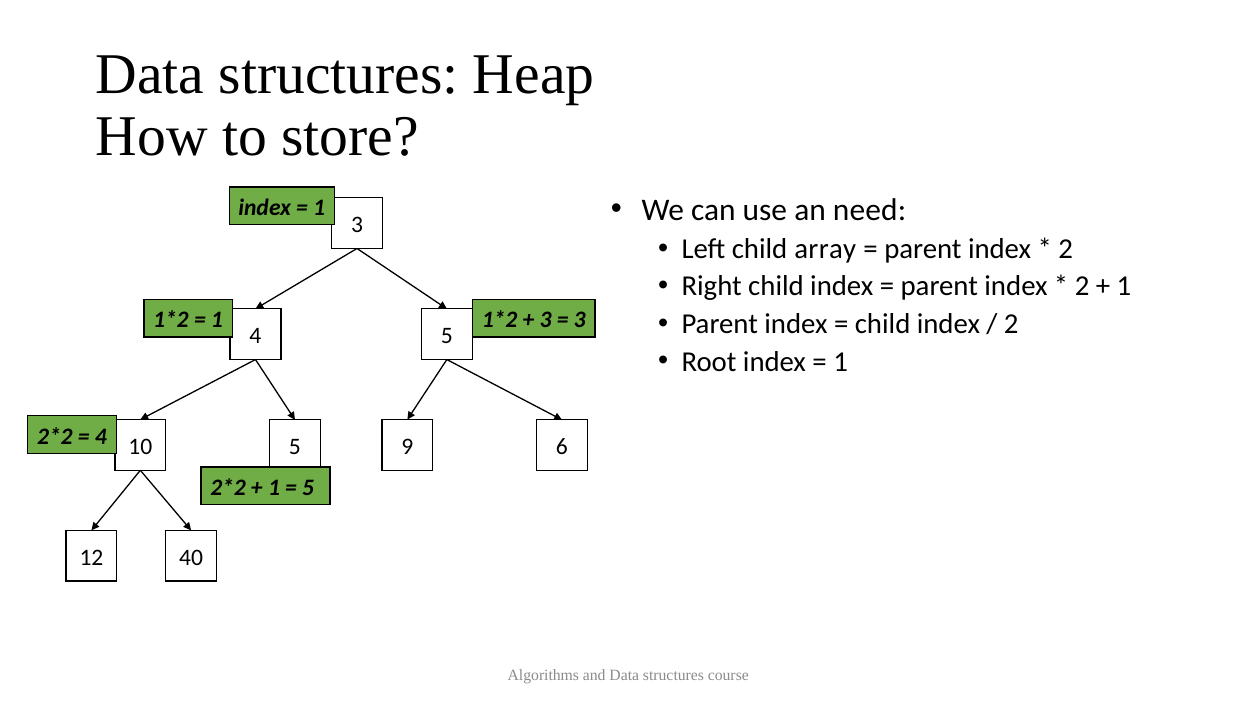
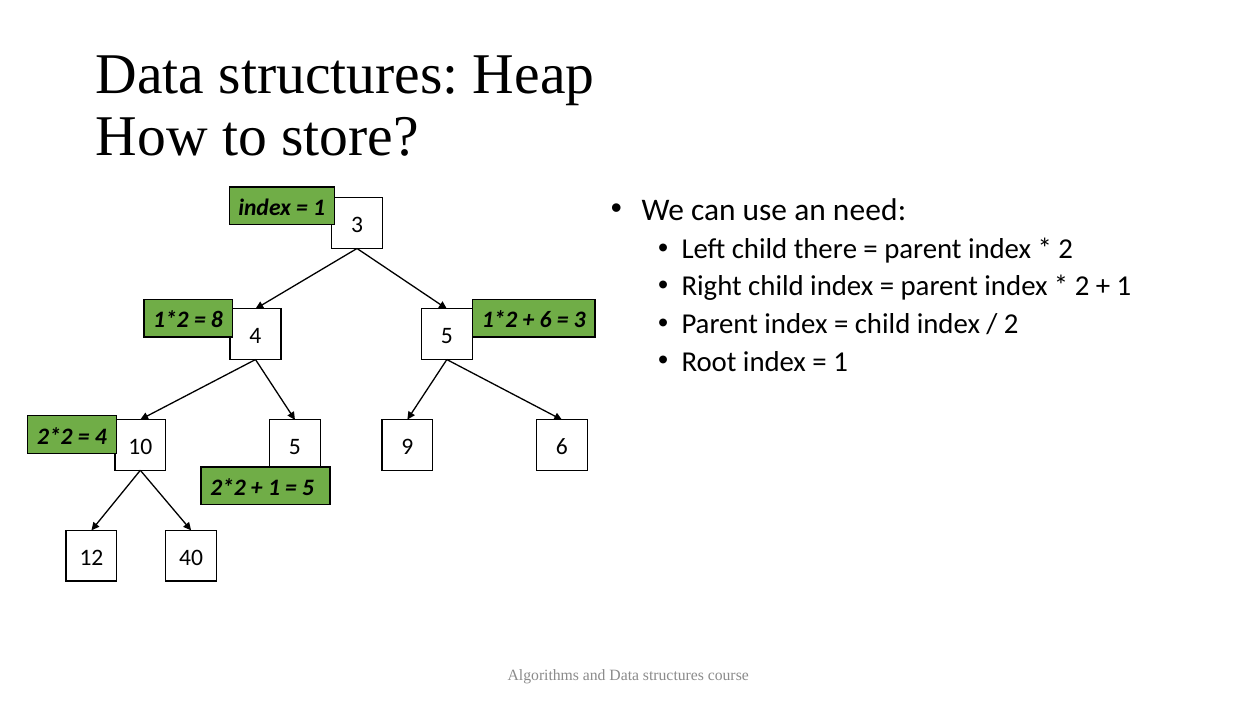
array: array -> there
1 at (217, 320): 1 -> 8
3 at (546, 320): 3 -> 6
